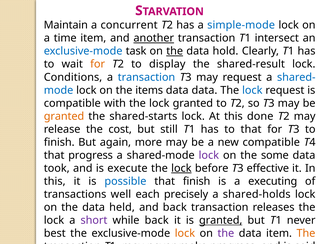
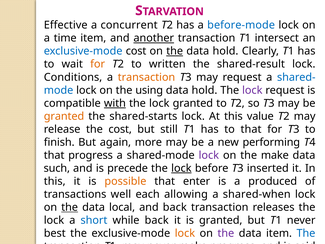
Maintain: Maintain -> Effective
simple-mode: simple-mode -> before-mode
exclusive-mode task: task -> cost
display: display -> written
transaction at (146, 77) colour: blue -> orange
items: items -> using
data at (204, 90): data -> hold
lock at (252, 90) colour: blue -> purple
with underline: none -> present
done: done -> value
new compatible: compatible -> performing
the some: some -> make
took: took -> such
execute: execute -> precede
effective: effective -> inserted
possible colour: blue -> orange
that finish: finish -> enter
executing: executing -> produced
precisely: precisely -> allowing
shared-holds: shared-holds -> shared-when
the at (70, 207) underline: none -> present
held: held -> local
short colour: purple -> blue
granted at (221, 220) underline: present -> none
The at (306, 233) colour: orange -> blue
